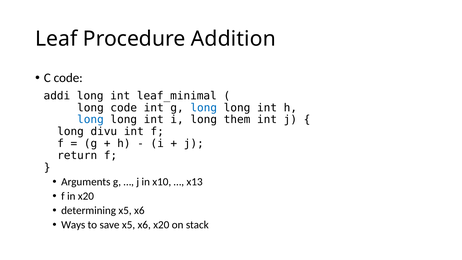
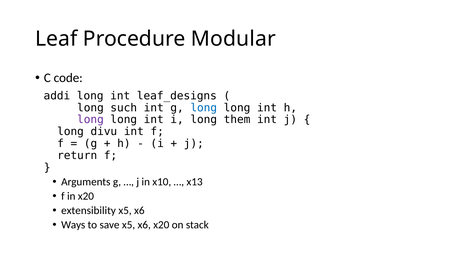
Addition: Addition -> Modular
leaf_minimal: leaf_minimal -> leaf_designs
long code: code -> such
long at (90, 120) colour: blue -> purple
determining: determining -> extensibility
